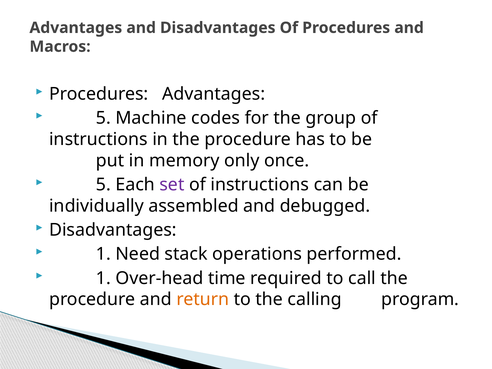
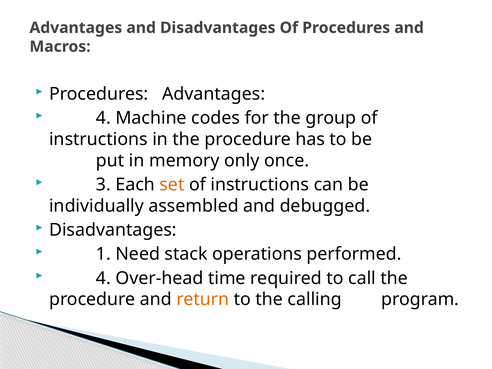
5 at (103, 118): 5 -> 4
5 at (103, 185): 5 -> 3
set colour: purple -> orange
1 at (103, 278): 1 -> 4
